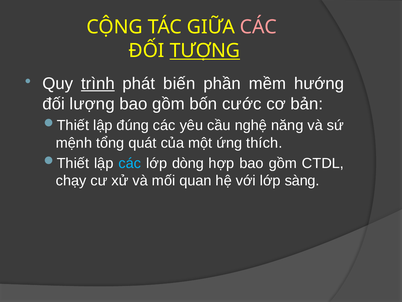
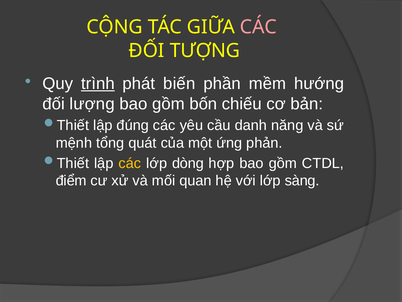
TƯỢNG underline: present -> none
cước: cước -> chiếu
nghệ: nghệ -> danh
thích: thích -> phản
các at (130, 163) colour: light blue -> yellow
chạy: chạy -> điểm
